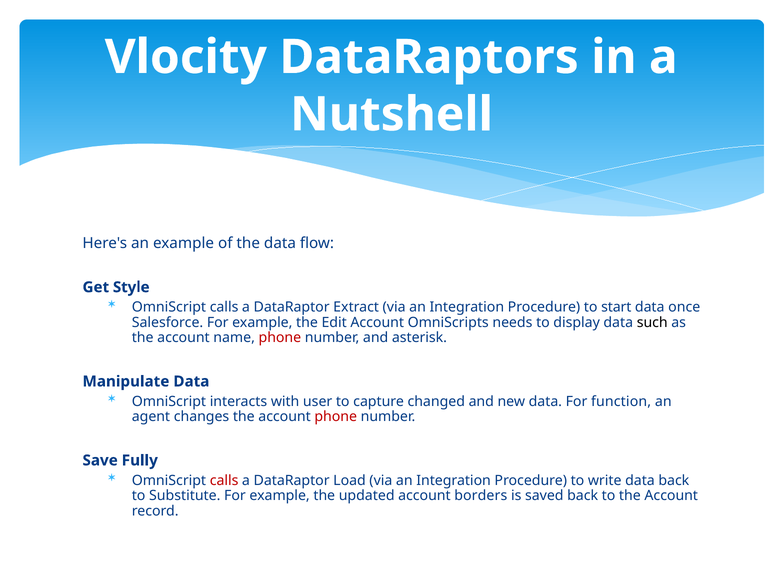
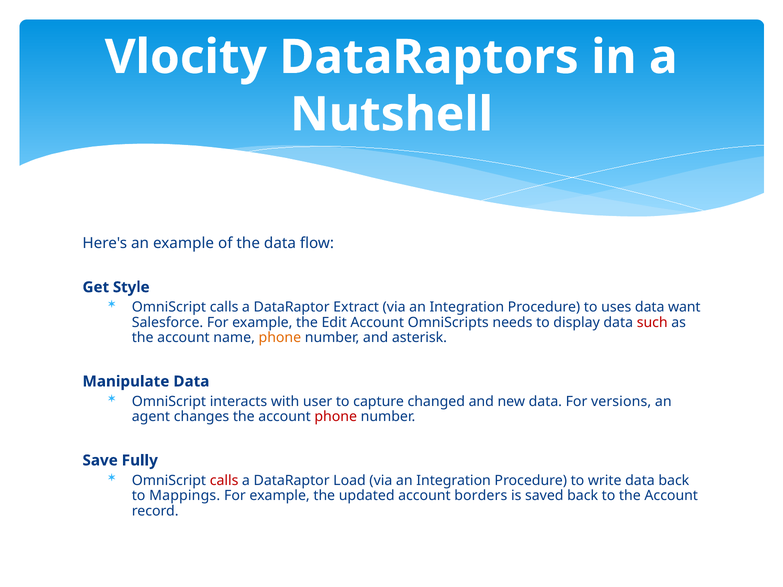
start: start -> uses
once: once -> want
such colour: black -> red
phone at (280, 338) colour: red -> orange
function: function -> versions
Substitute: Substitute -> Mappings
